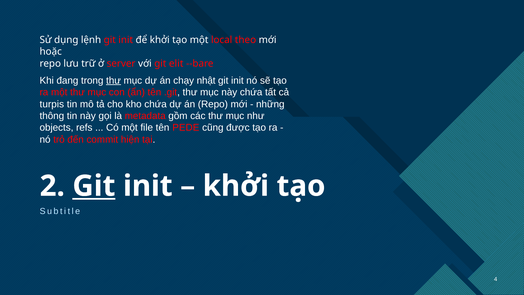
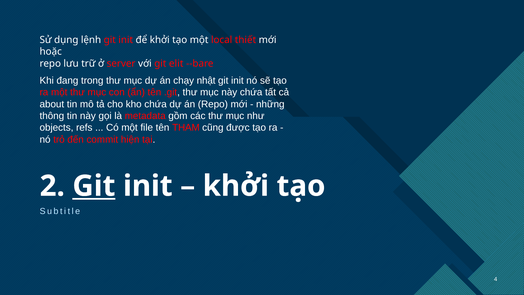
theo: theo -> thiết
thư at (114, 80) underline: present -> none
turpis: turpis -> about
PEDE: PEDE -> THAM
